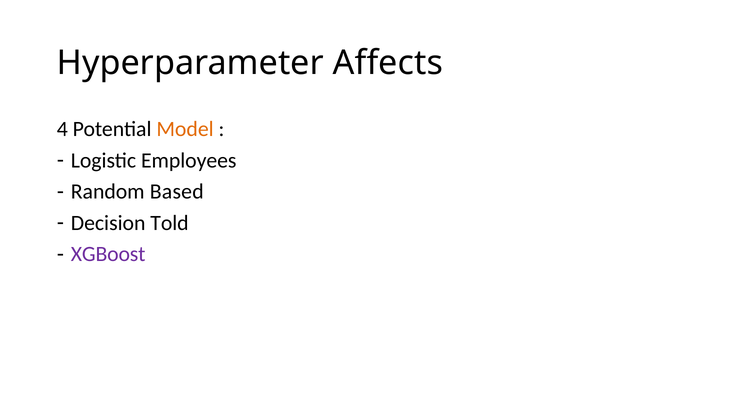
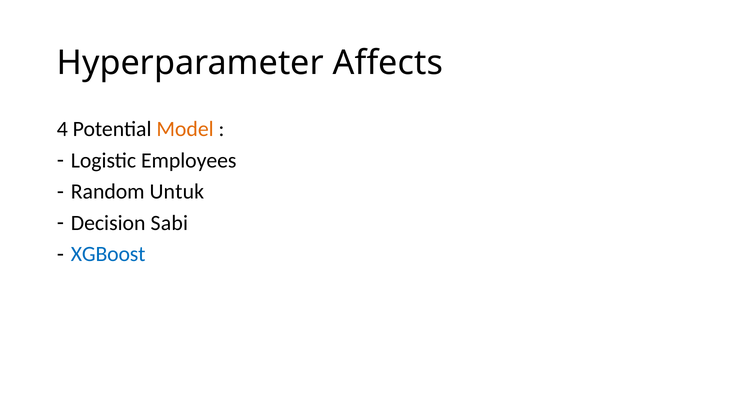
Based: Based -> Untuk
Told: Told -> Sabi
XGBoost colour: purple -> blue
